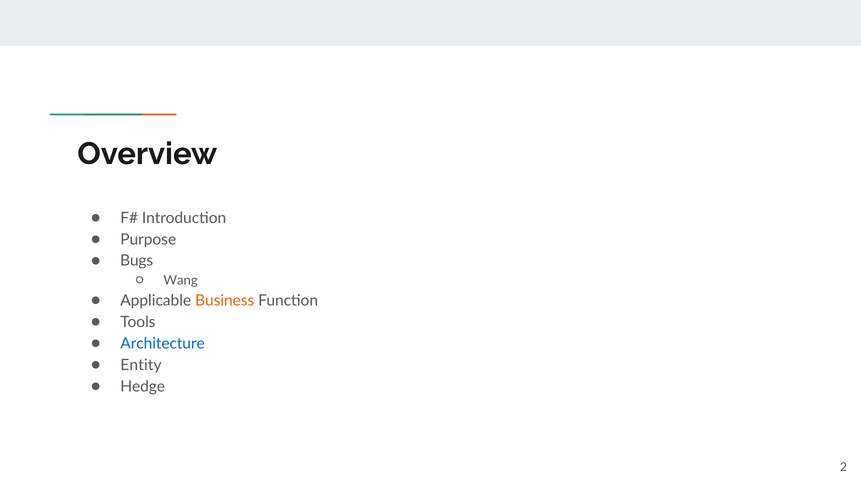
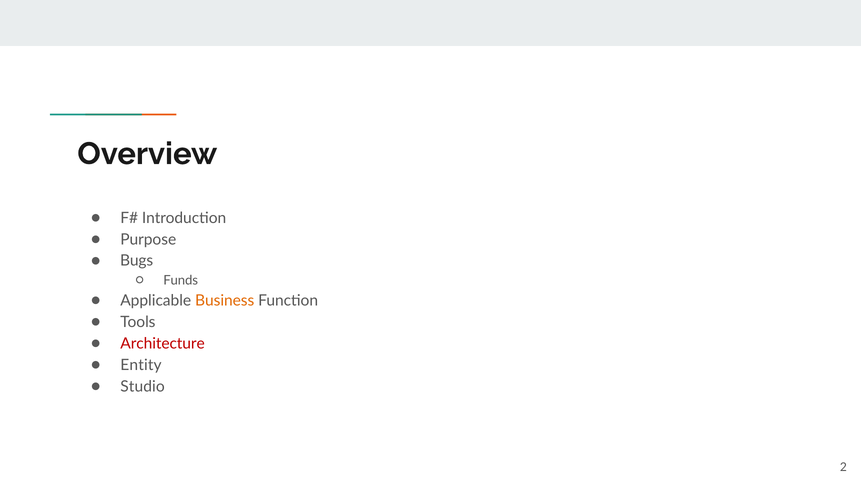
Wang: Wang -> Funds
Architecture colour: blue -> red
Hedge: Hedge -> Studio
